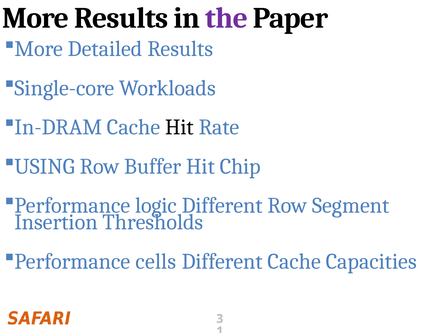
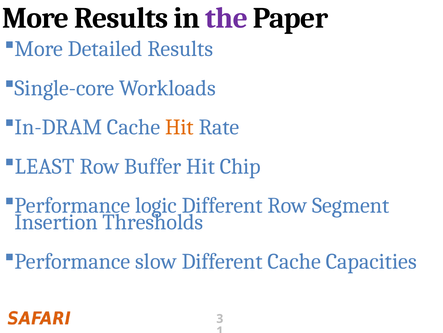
Hit at (179, 127) colour: black -> orange
USING: USING -> LEAST
cells: cells -> slow
